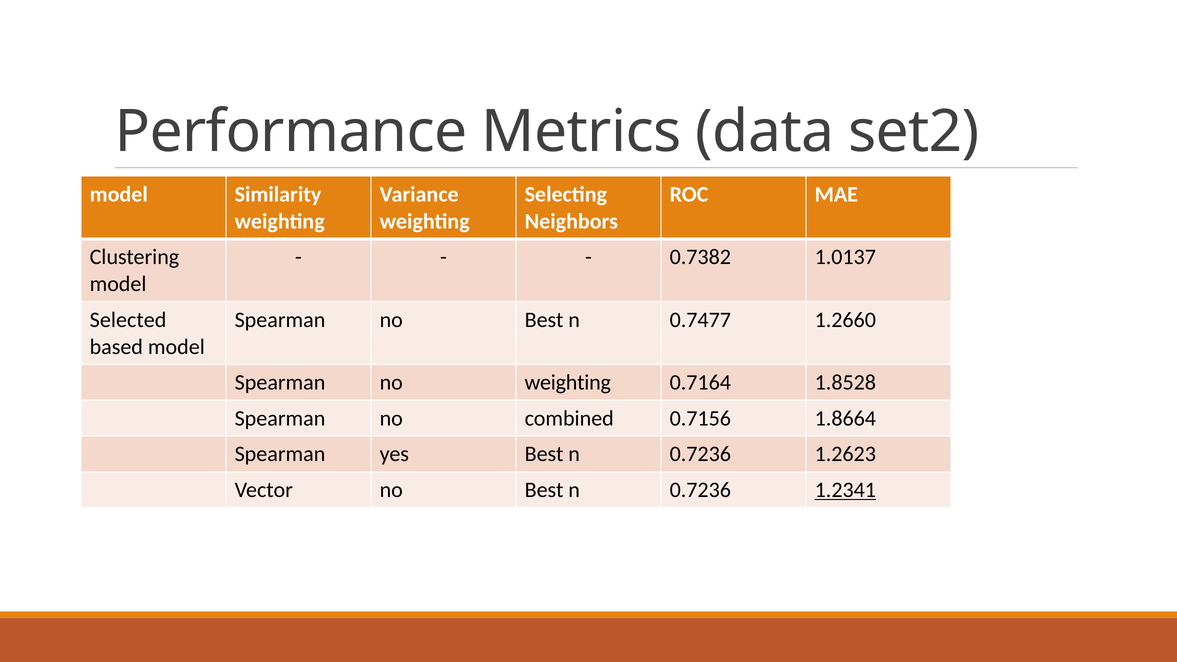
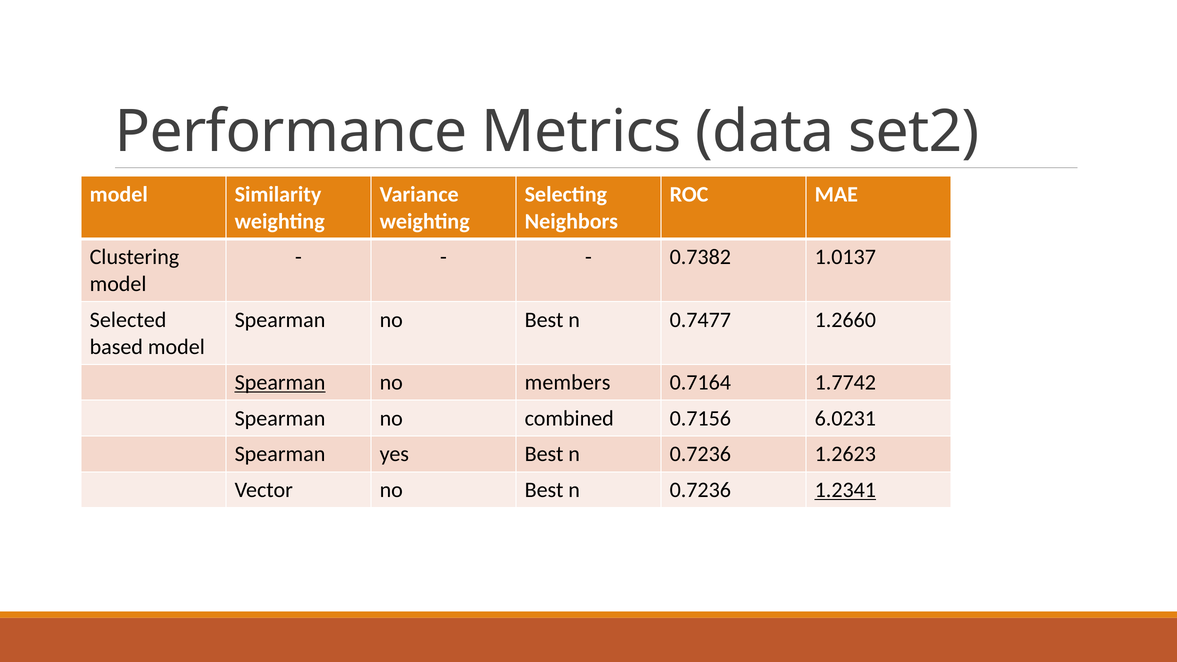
Spearman at (280, 383) underline: none -> present
no weighting: weighting -> members
1.8528: 1.8528 -> 1.7742
1.8664: 1.8664 -> 6.0231
